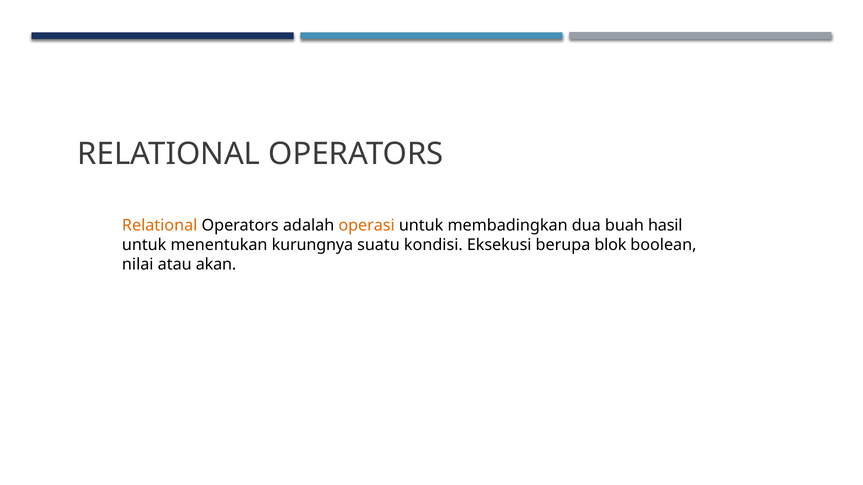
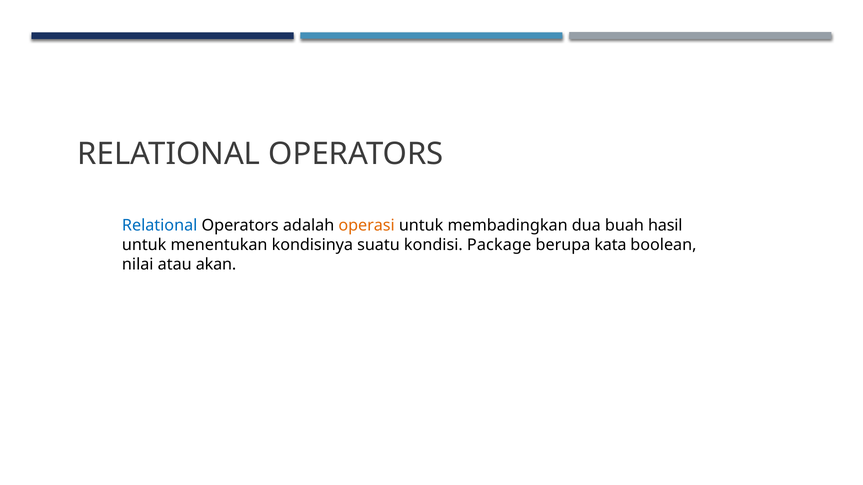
Relational at (160, 226) colour: orange -> blue
kurungnya: kurungnya -> kondisinya
Eksekusi: Eksekusi -> Package
blok: blok -> kata
